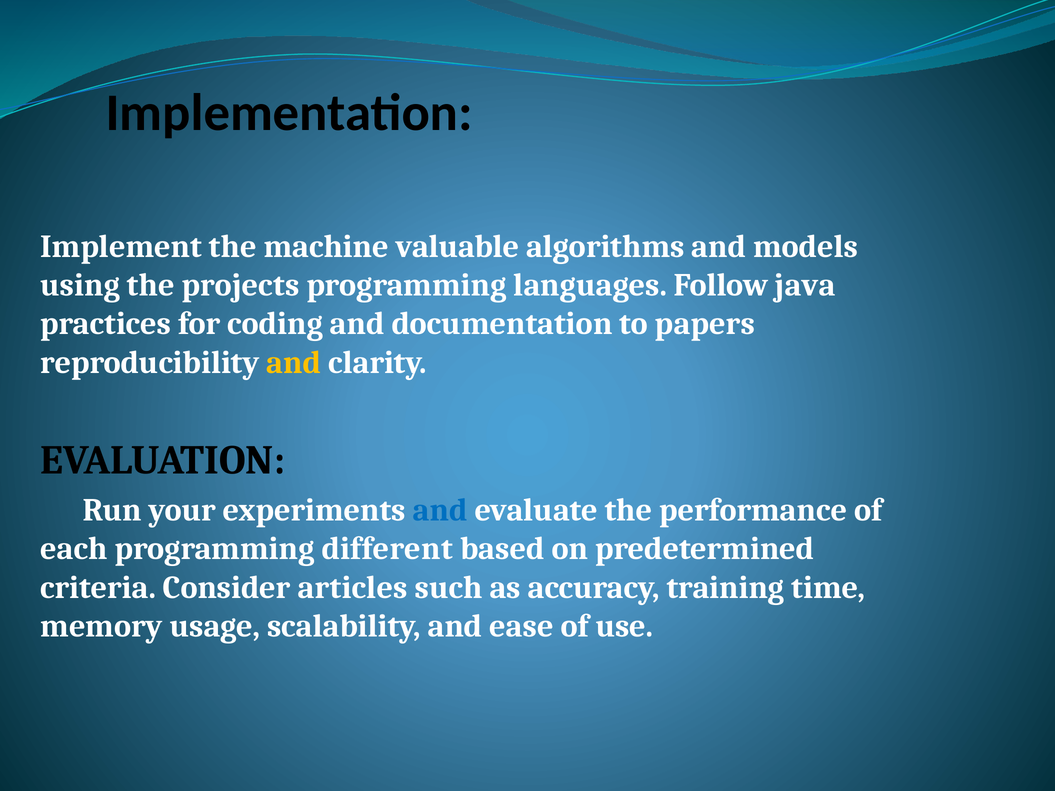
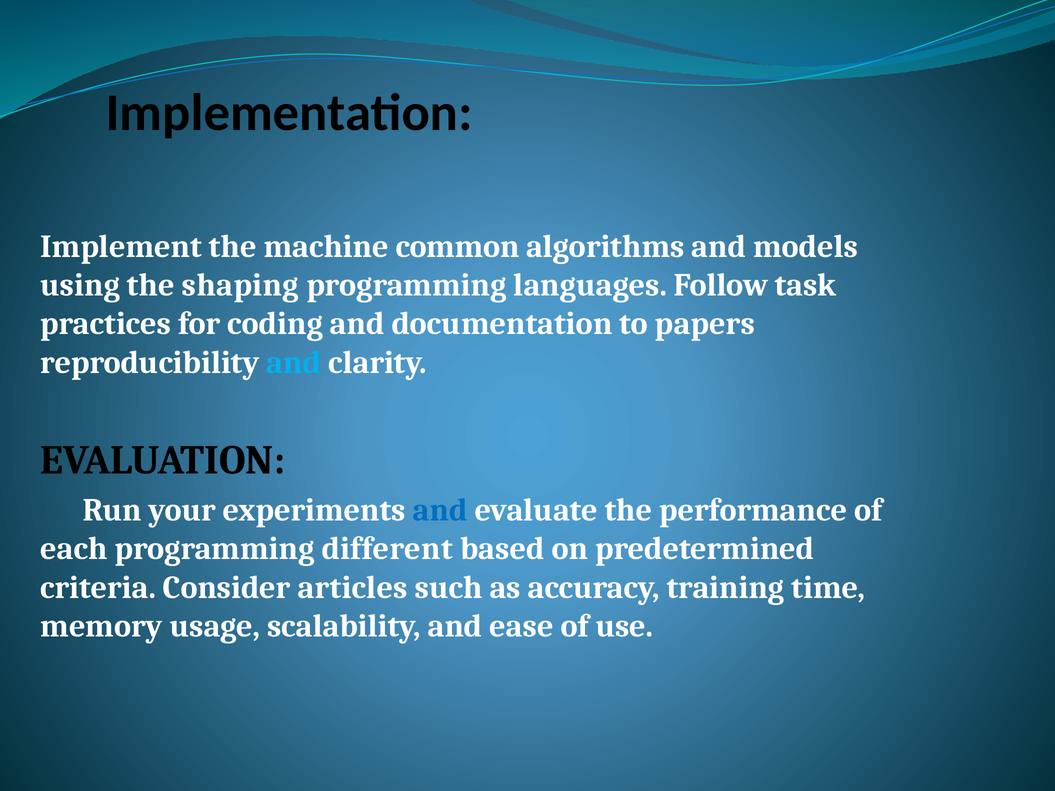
valuable: valuable -> common
projects: projects -> shaping
java: java -> task
and at (294, 363) colour: yellow -> light blue
